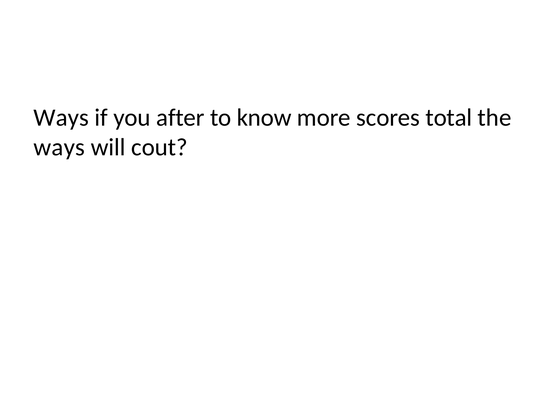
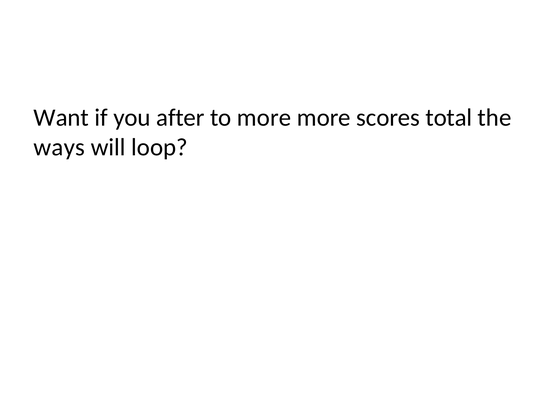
Ways at (61, 117): Ways -> Want
to know: know -> more
cout: cout -> loop
